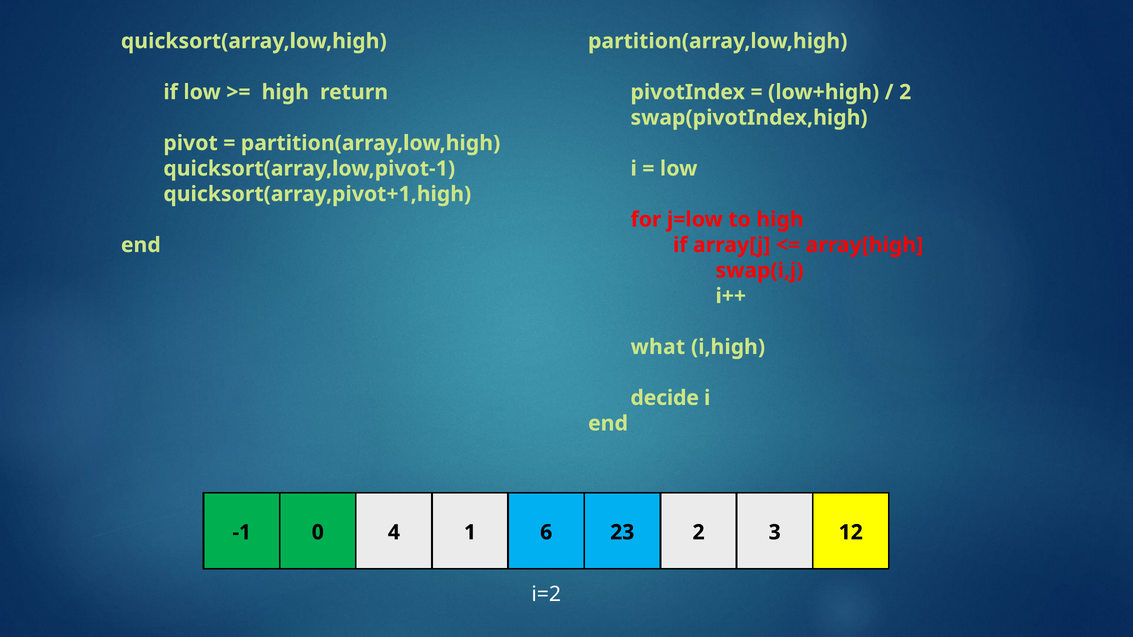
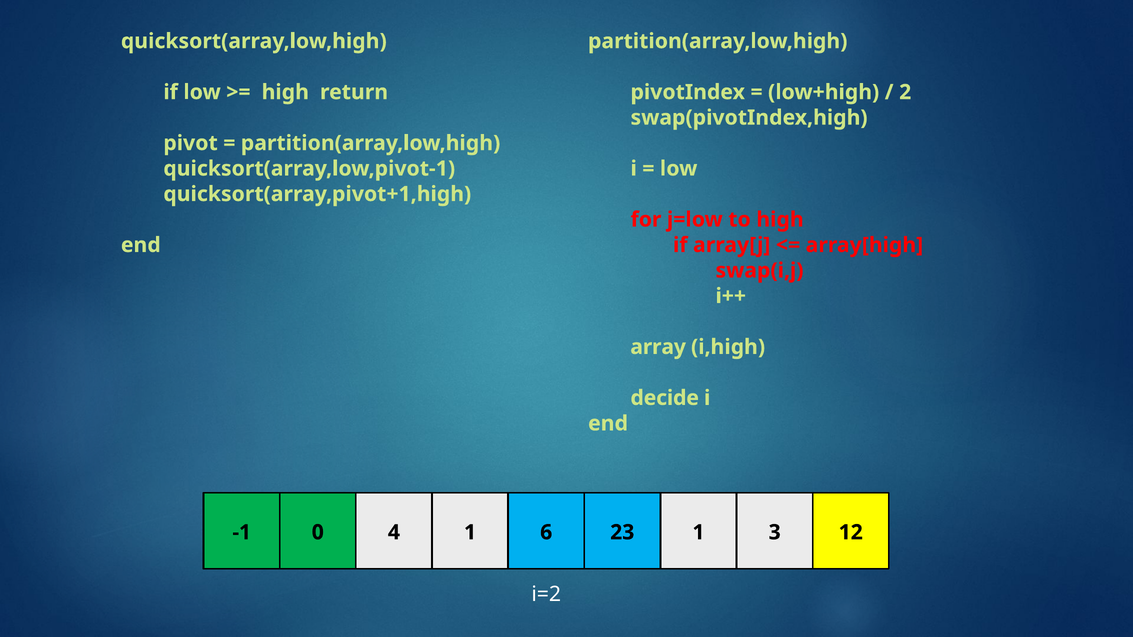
what: what -> array
23 2: 2 -> 1
